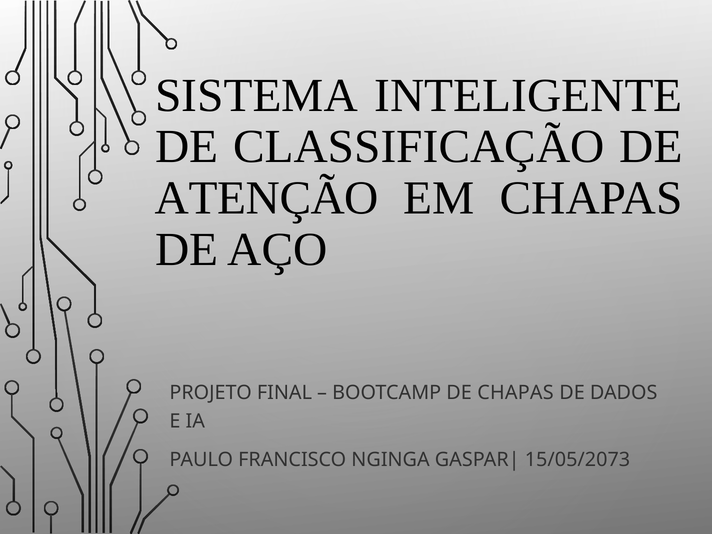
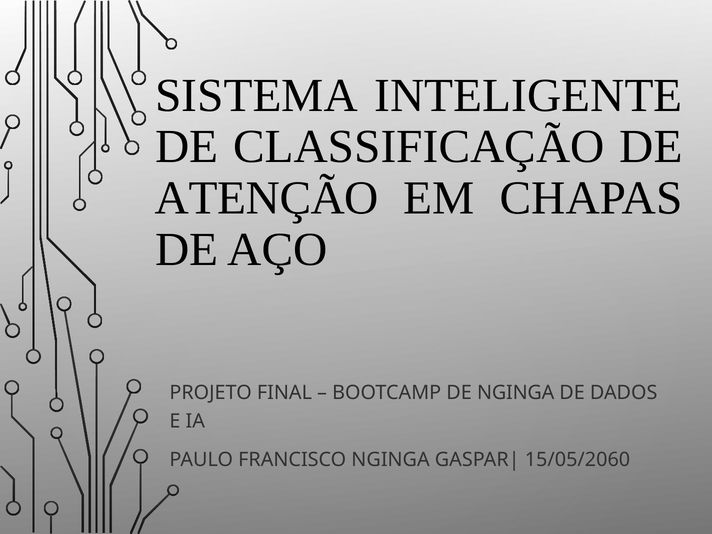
DE CHAPAS: CHAPAS -> NGINGA
15/05/2073: 15/05/2073 -> 15/05/2060
